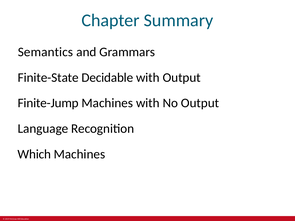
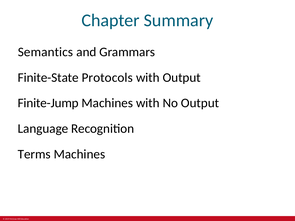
Decidable: Decidable -> Protocols
Which: Which -> Terms
